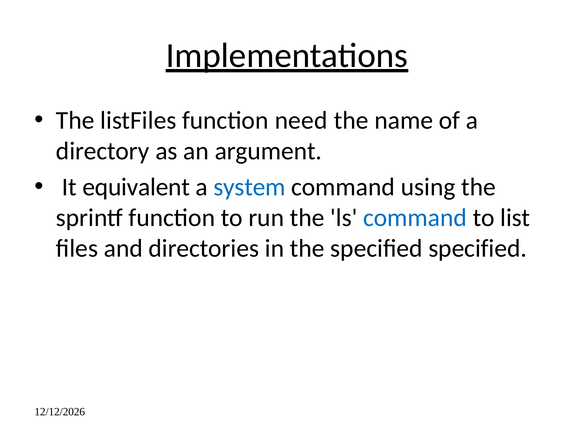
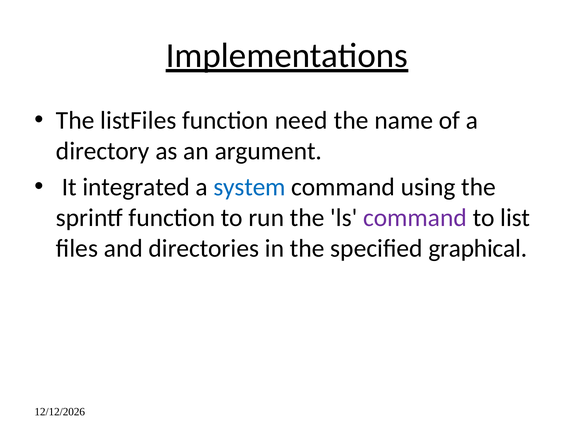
equivalent: equivalent -> integrated
command at (415, 217) colour: blue -> purple
specified specified: specified -> graphical
